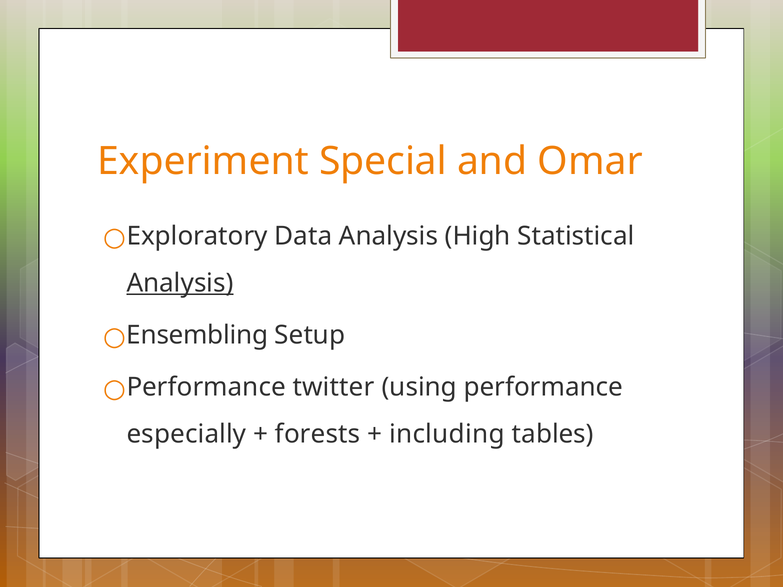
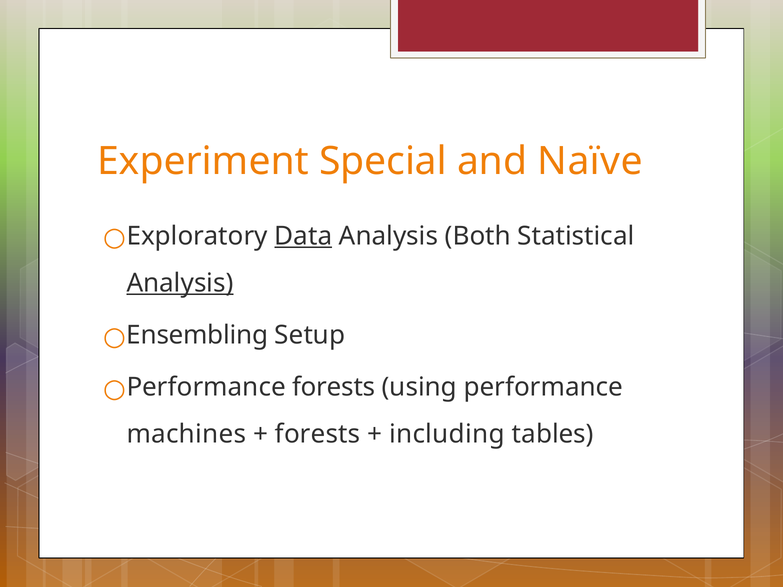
Omar: Omar -> Naïve
Data underline: none -> present
High: High -> Both
Performance twitter: twitter -> forests
especially: especially -> machines
